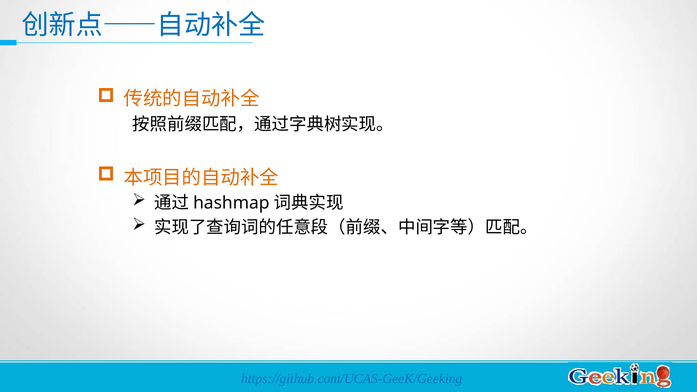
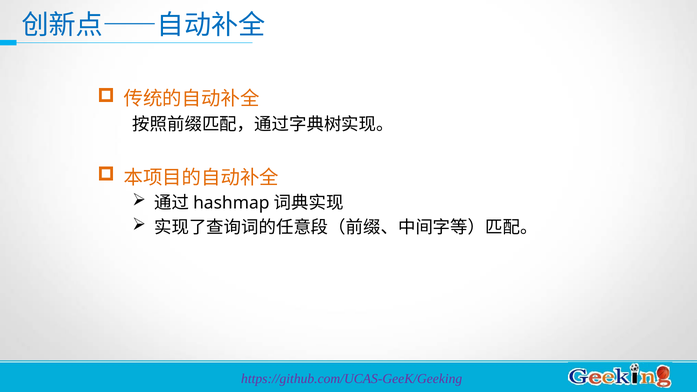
https://github.com/UCAS-GeeK/Geeking colour: blue -> purple
